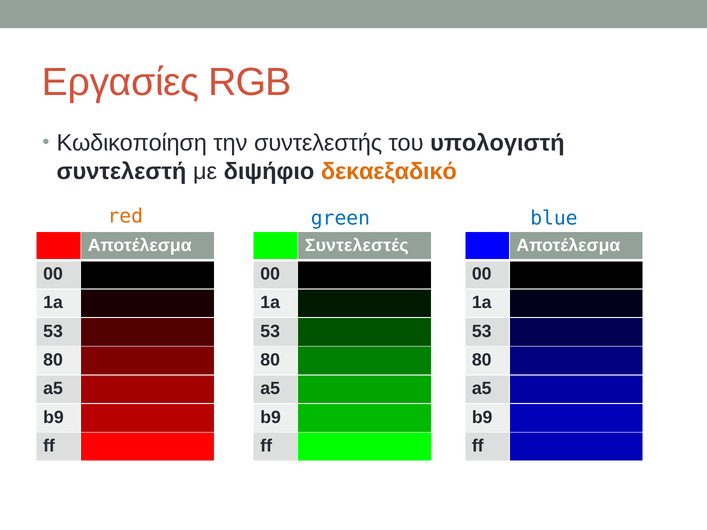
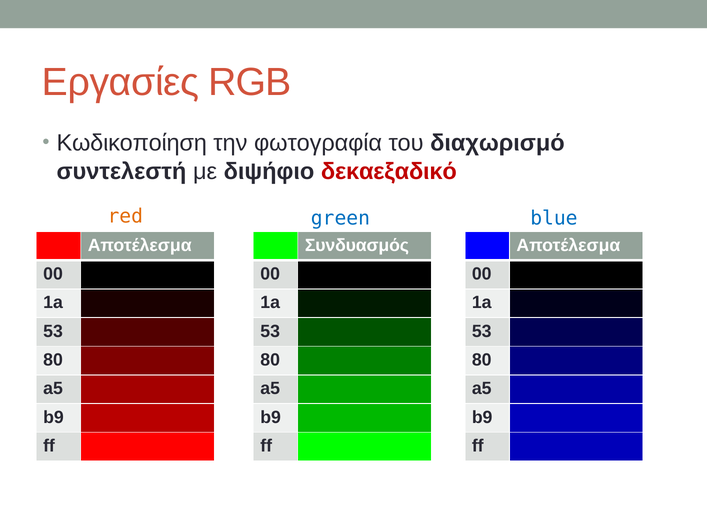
συντελεστής: συντελεστής -> φωτογραφία
υπολογιστή: υπολογιστή -> διαχωρισμό
δεκαεξαδικό colour: orange -> red
Συντελεστές: Συντελεστές -> Συνδυασμός
